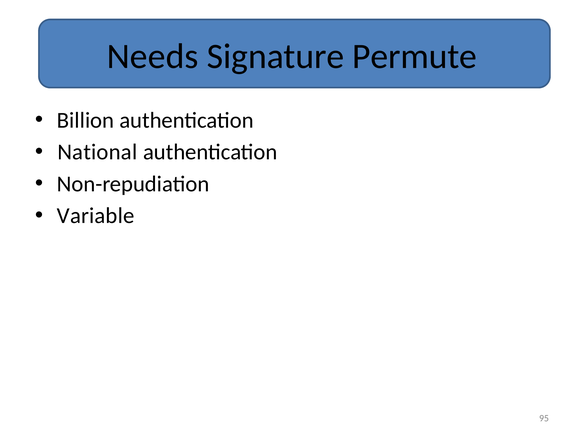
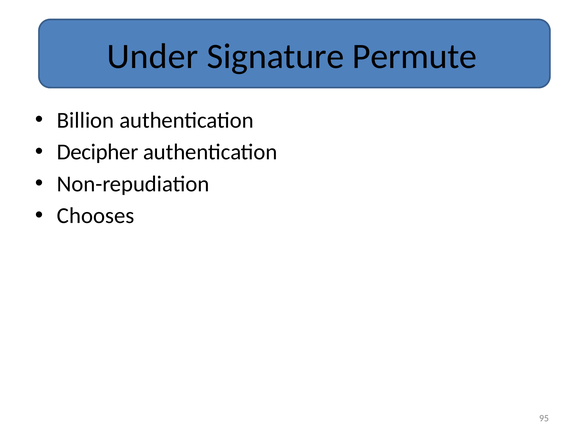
Needs: Needs -> Under
National: National -> Decipher
Variable: Variable -> Chooses
